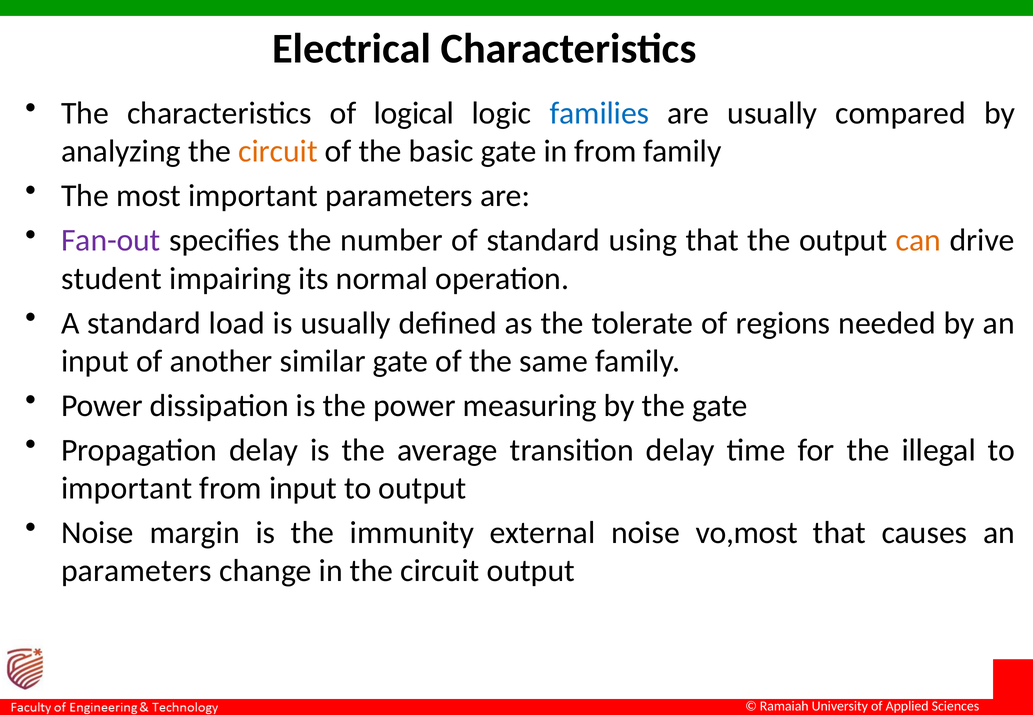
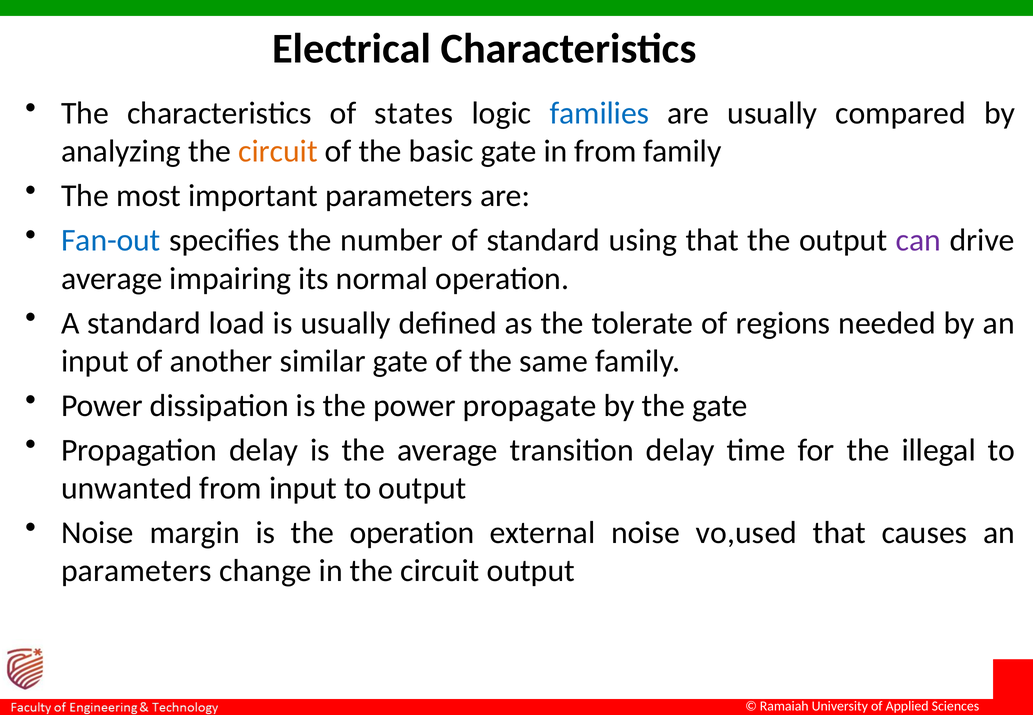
logical: logical -> states
Fan-out colour: purple -> blue
can colour: orange -> purple
student at (112, 279): student -> average
measuring: measuring -> propagate
important at (127, 488): important -> unwanted
the immunity: immunity -> operation
vo,most: vo,most -> vo,used
